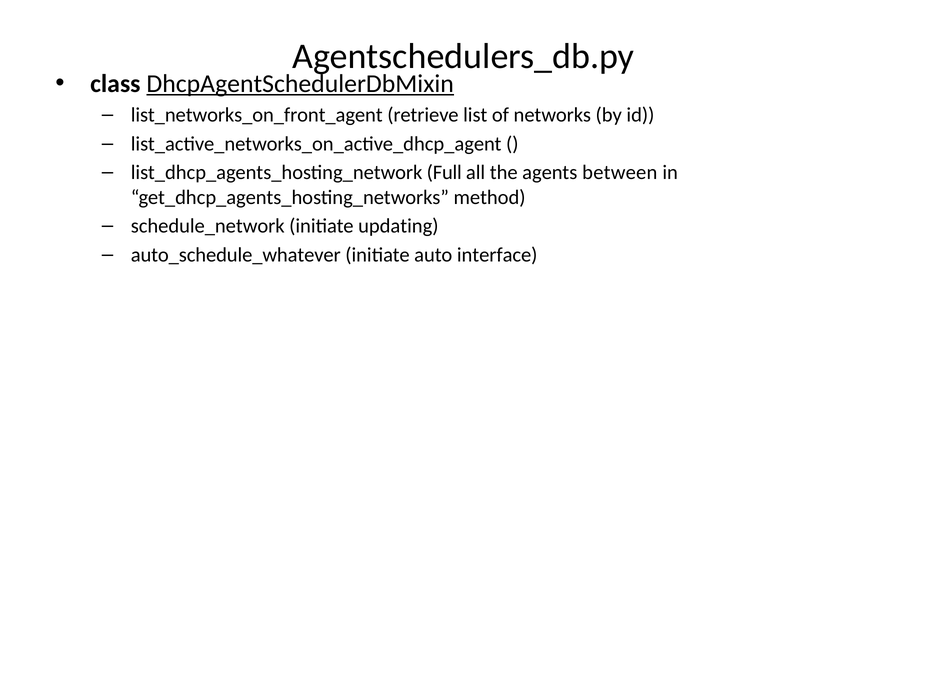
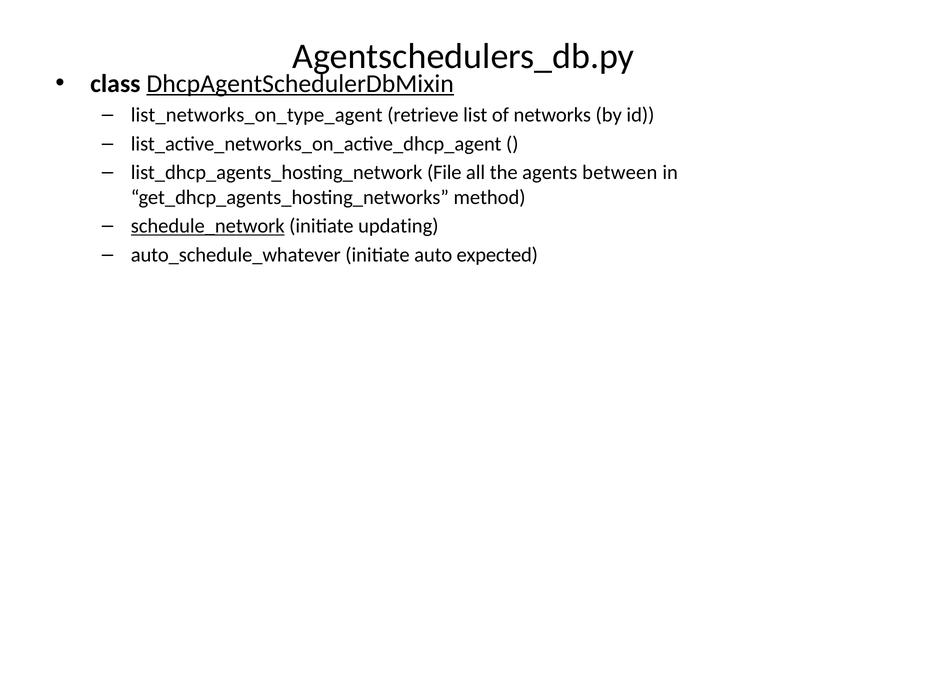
list_networks_on_front_agent: list_networks_on_front_agent -> list_networks_on_type_agent
Full: Full -> File
schedule_network underline: none -> present
interface: interface -> expected
